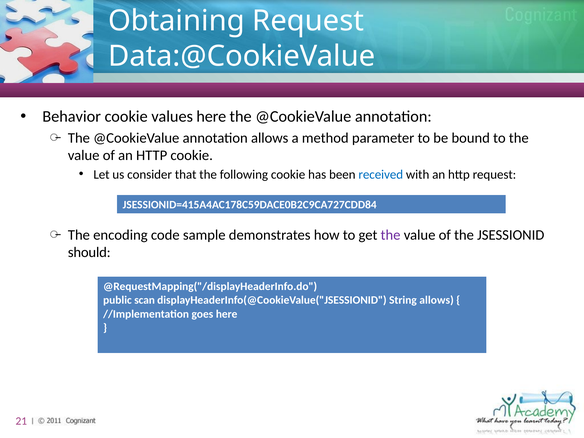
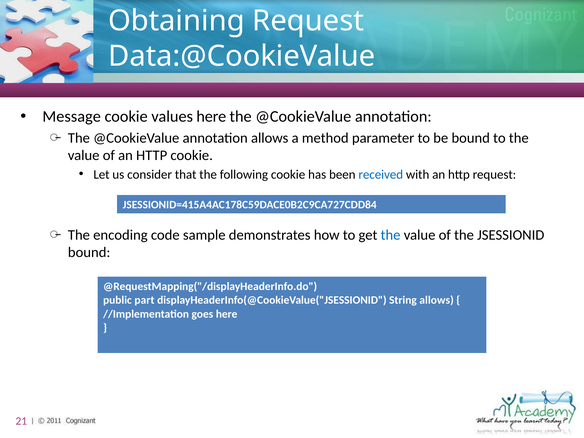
Behavior: Behavior -> Message
the at (391, 235) colour: purple -> blue
should at (89, 252): should -> bound
scan: scan -> part
